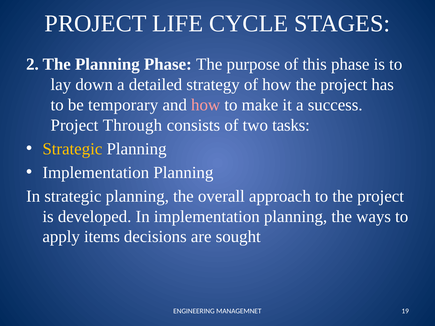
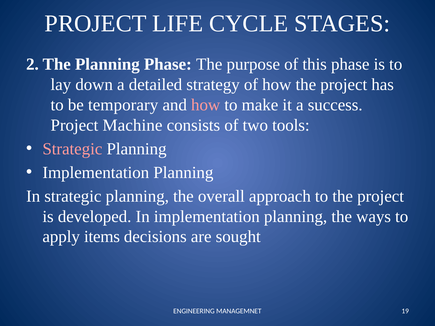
Through: Through -> Machine
tasks: tasks -> tools
Strategic at (72, 149) colour: yellow -> pink
